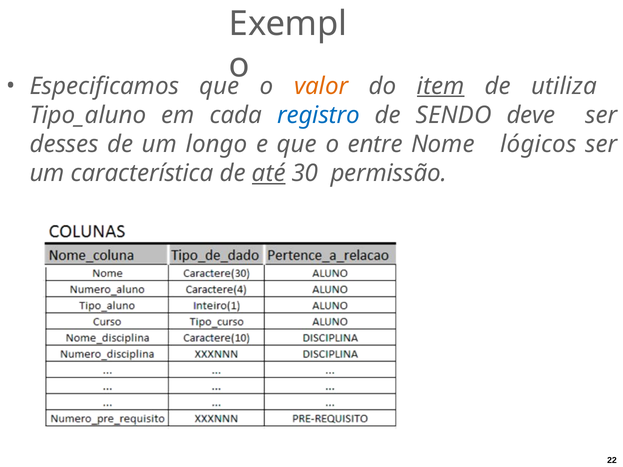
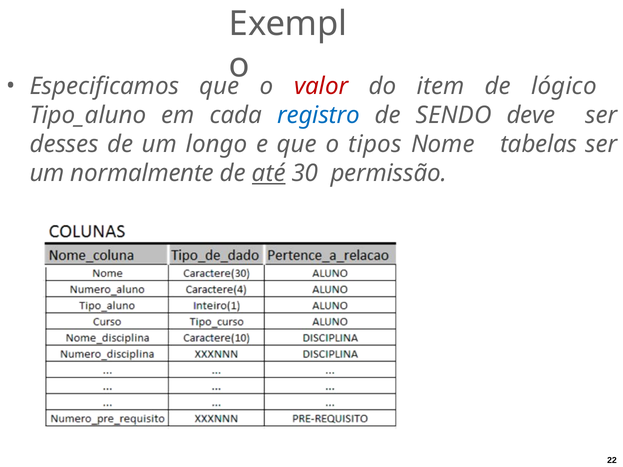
valor colour: orange -> red
item underline: present -> none
utiliza: utiliza -> lógico
entre: entre -> tipos
lógicos: lógicos -> tabelas
característica: característica -> normalmente
